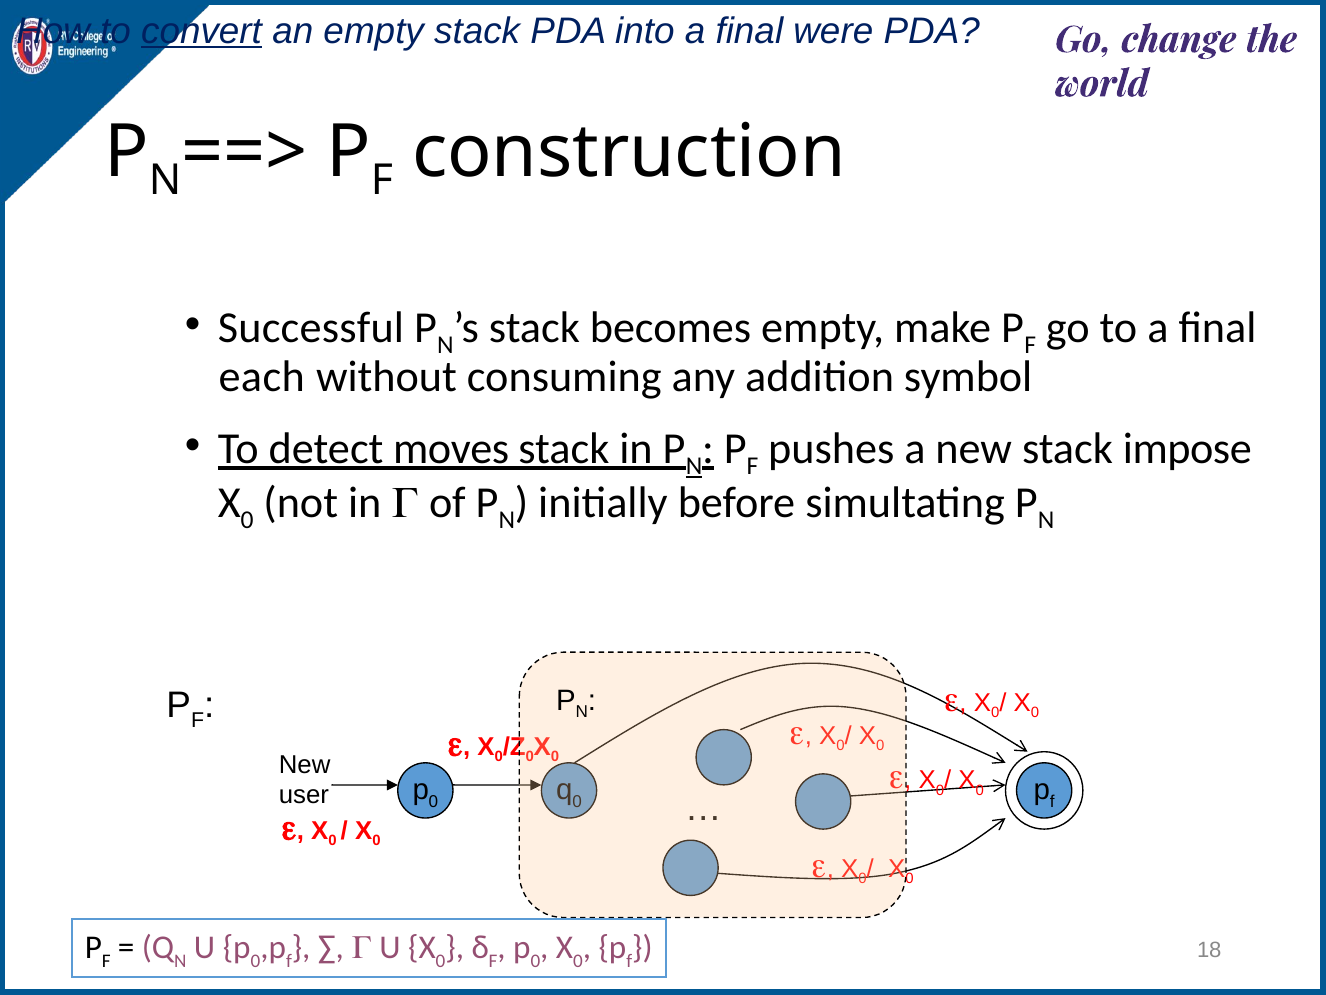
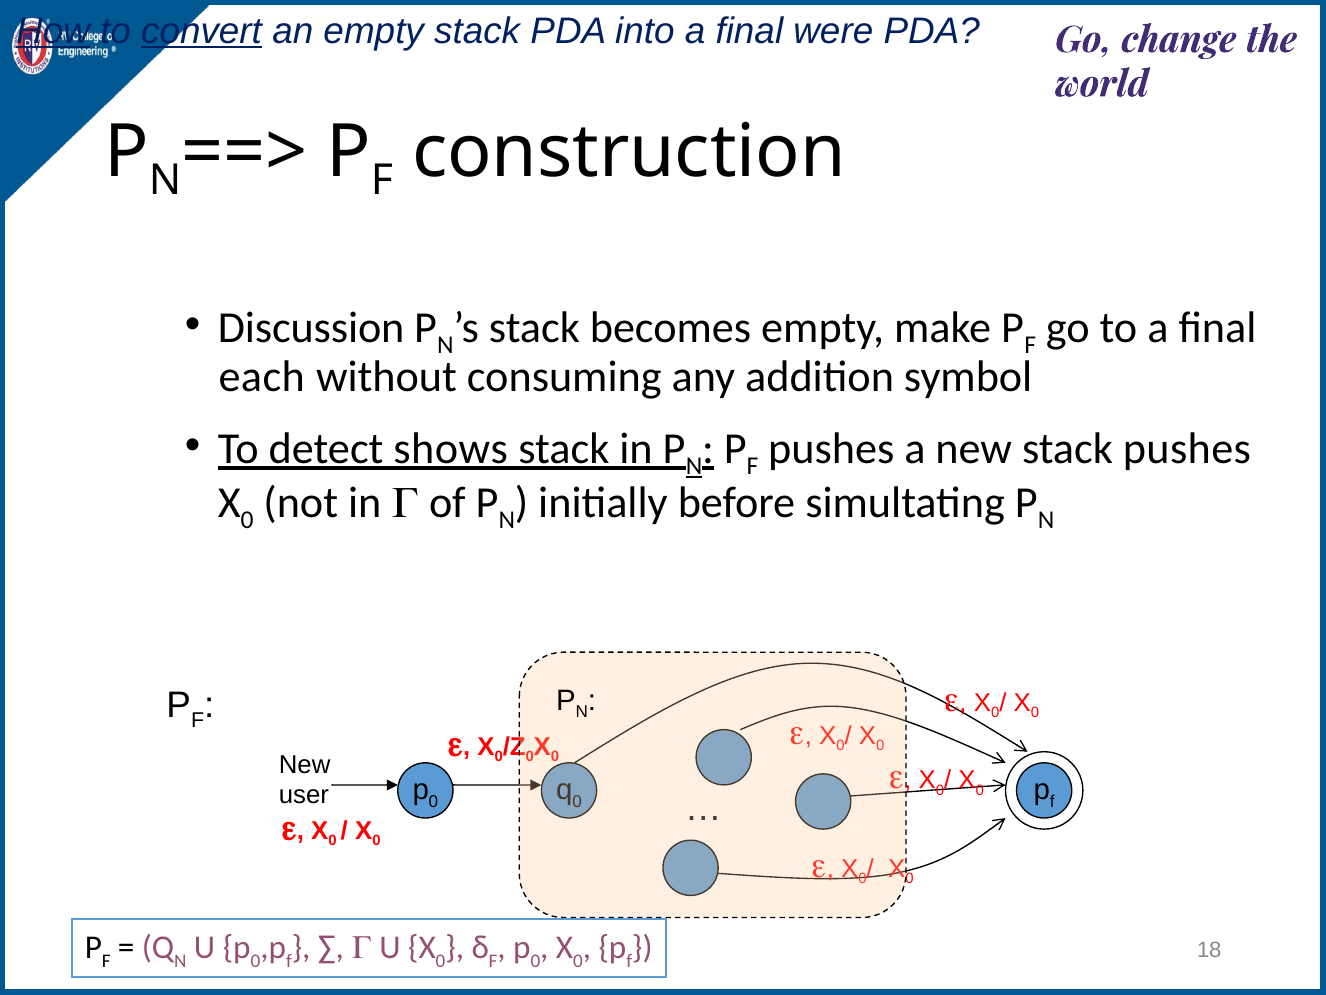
How underline: none -> present
Successful: Successful -> Discussion
moves: moves -> shows
stack impose: impose -> pushes
